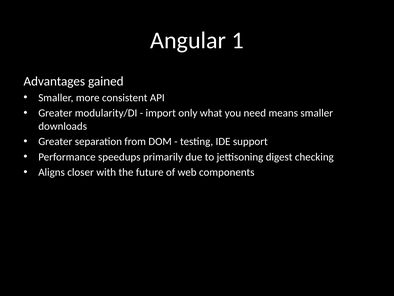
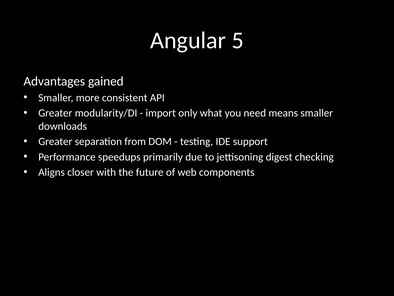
1: 1 -> 5
